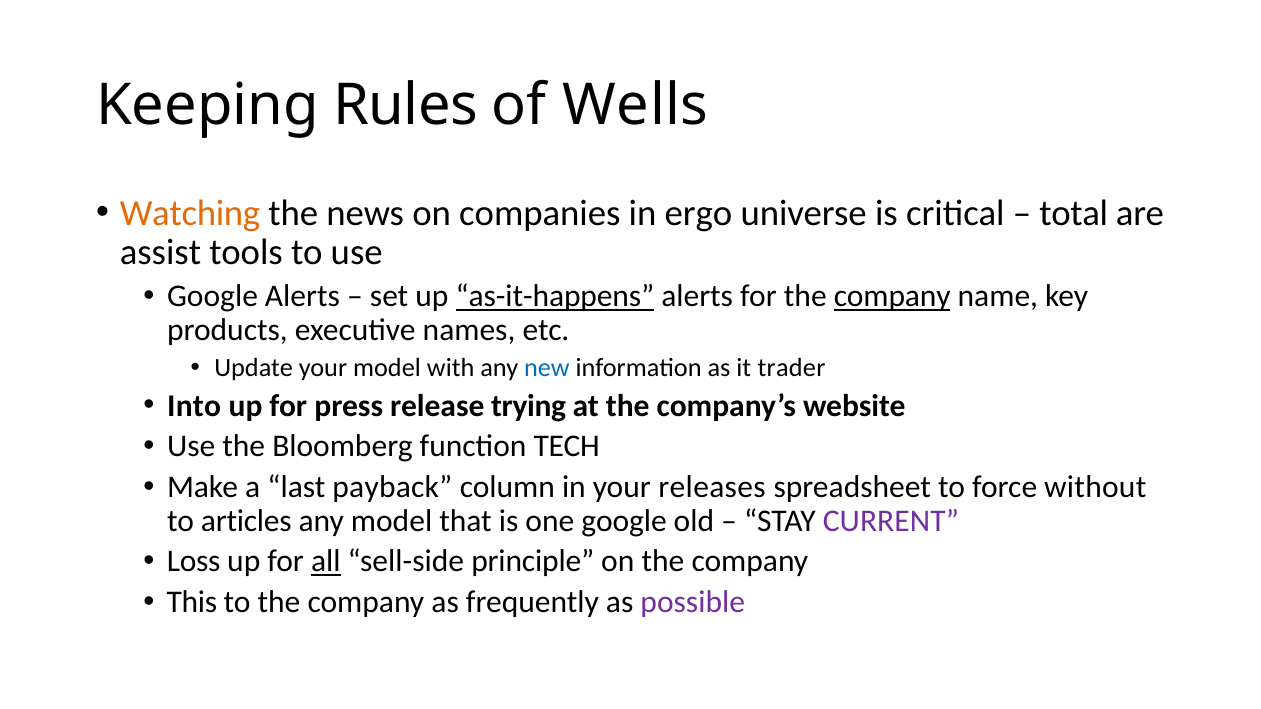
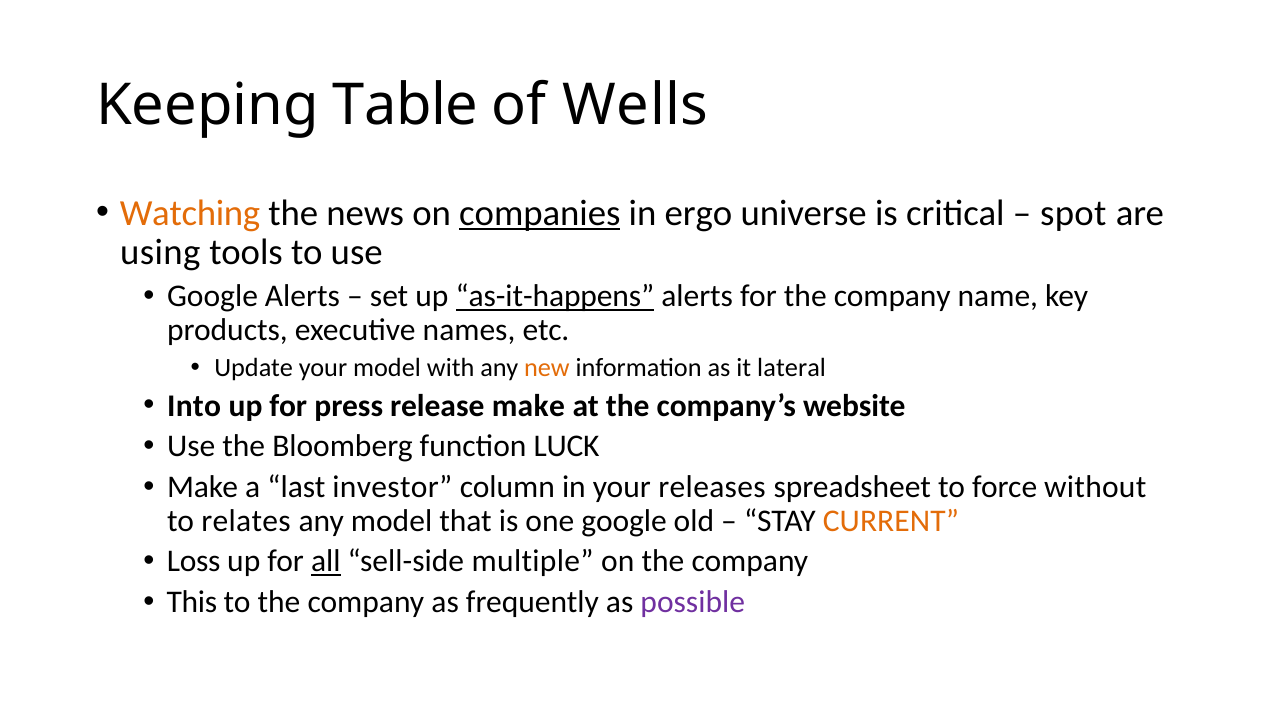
Rules: Rules -> Table
companies underline: none -> present
total: total -> spot
assist: assist -> using
company at (892, 296) underline: present -> none
new colour: blue -> orange
trader: trader -> lateral
release trying: trying -> make
TECH: TECH -> LUCK
payback: payback -> investor
articles: articles -> relates
CURRENT colour: purple -> orange
principle: principle -> multiple
